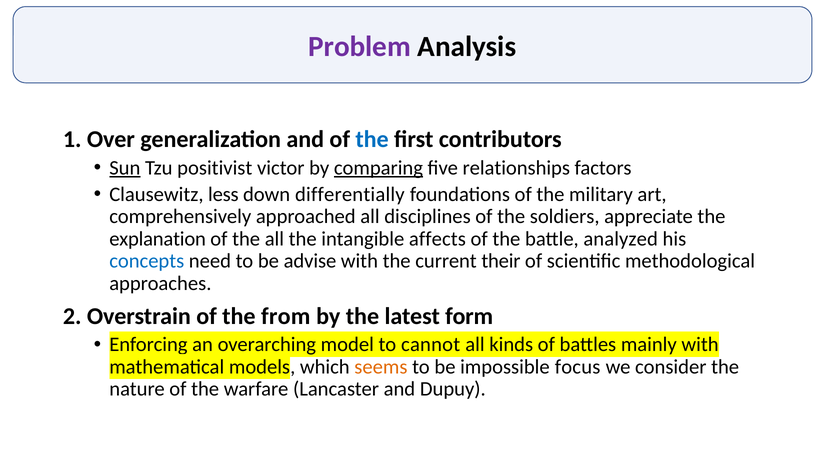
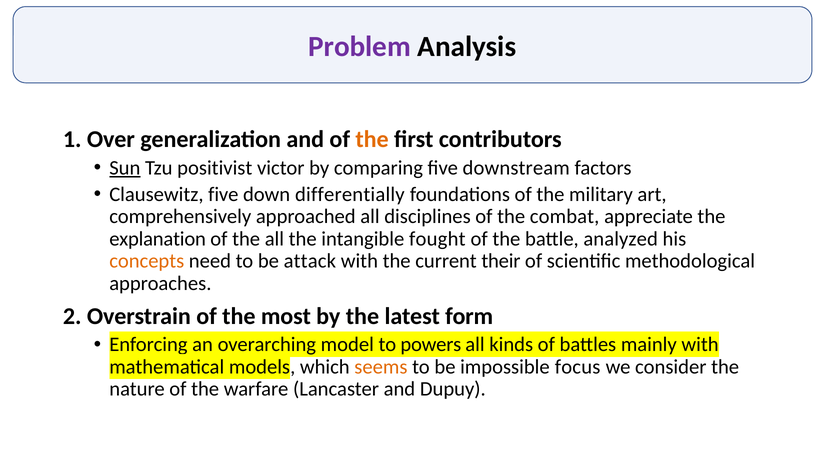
the at (372, 139) colour: blue -> orange
comparing underline: present -> none
relationships: relationships -> downstream
Clausewitz less: less -> five
soldiers: soldiers -> combat
affects: affects -> fought
concepts colour: blue -> orange
advise: advise -> attack
from: from -> most
cannot: cannot -> powers
